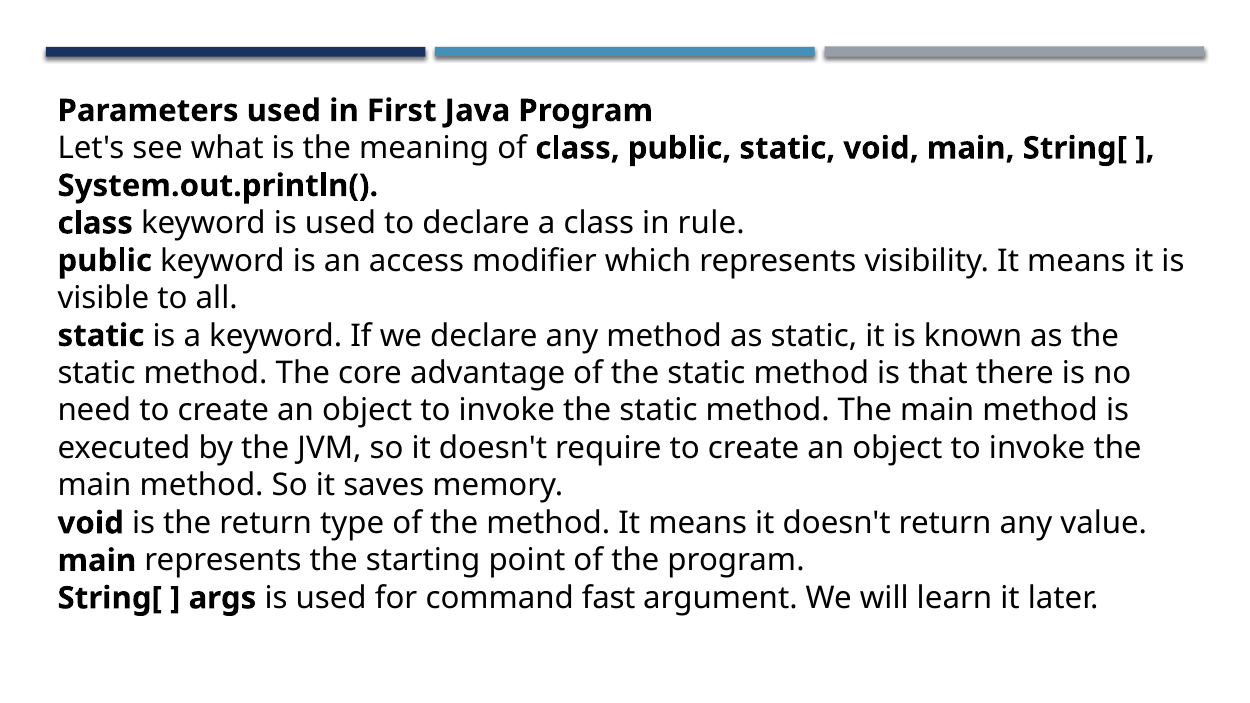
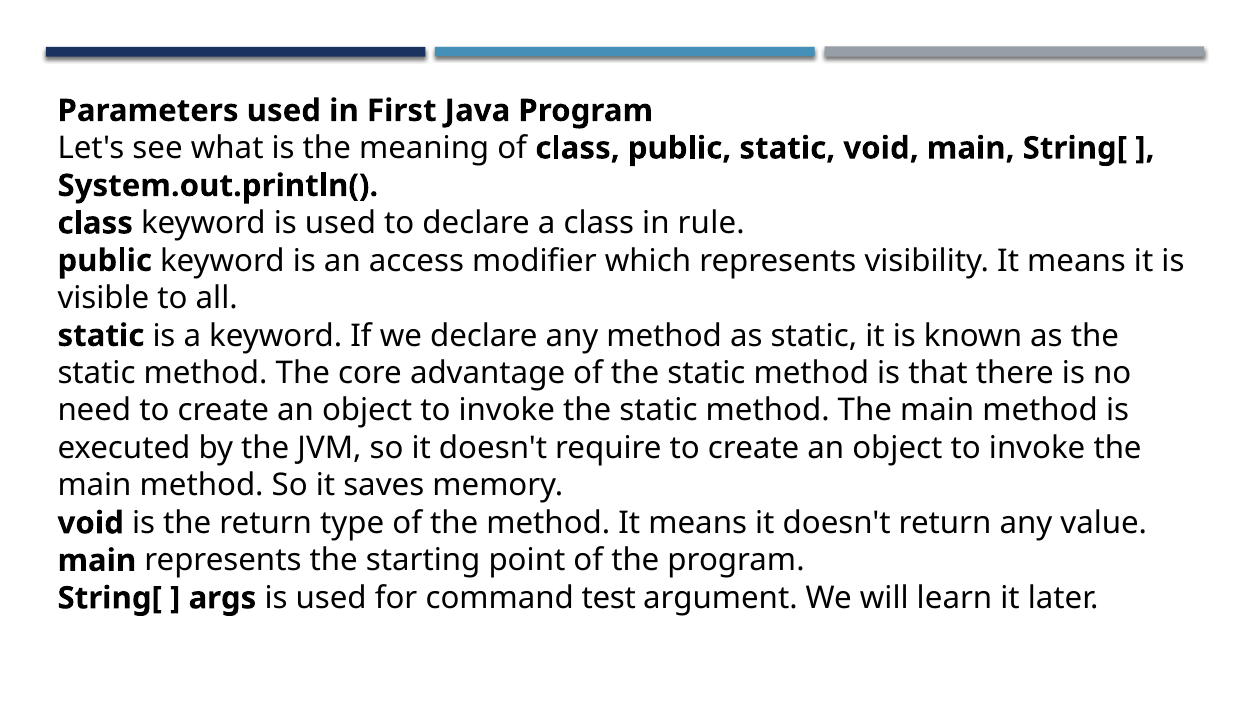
fast: fast -> test
